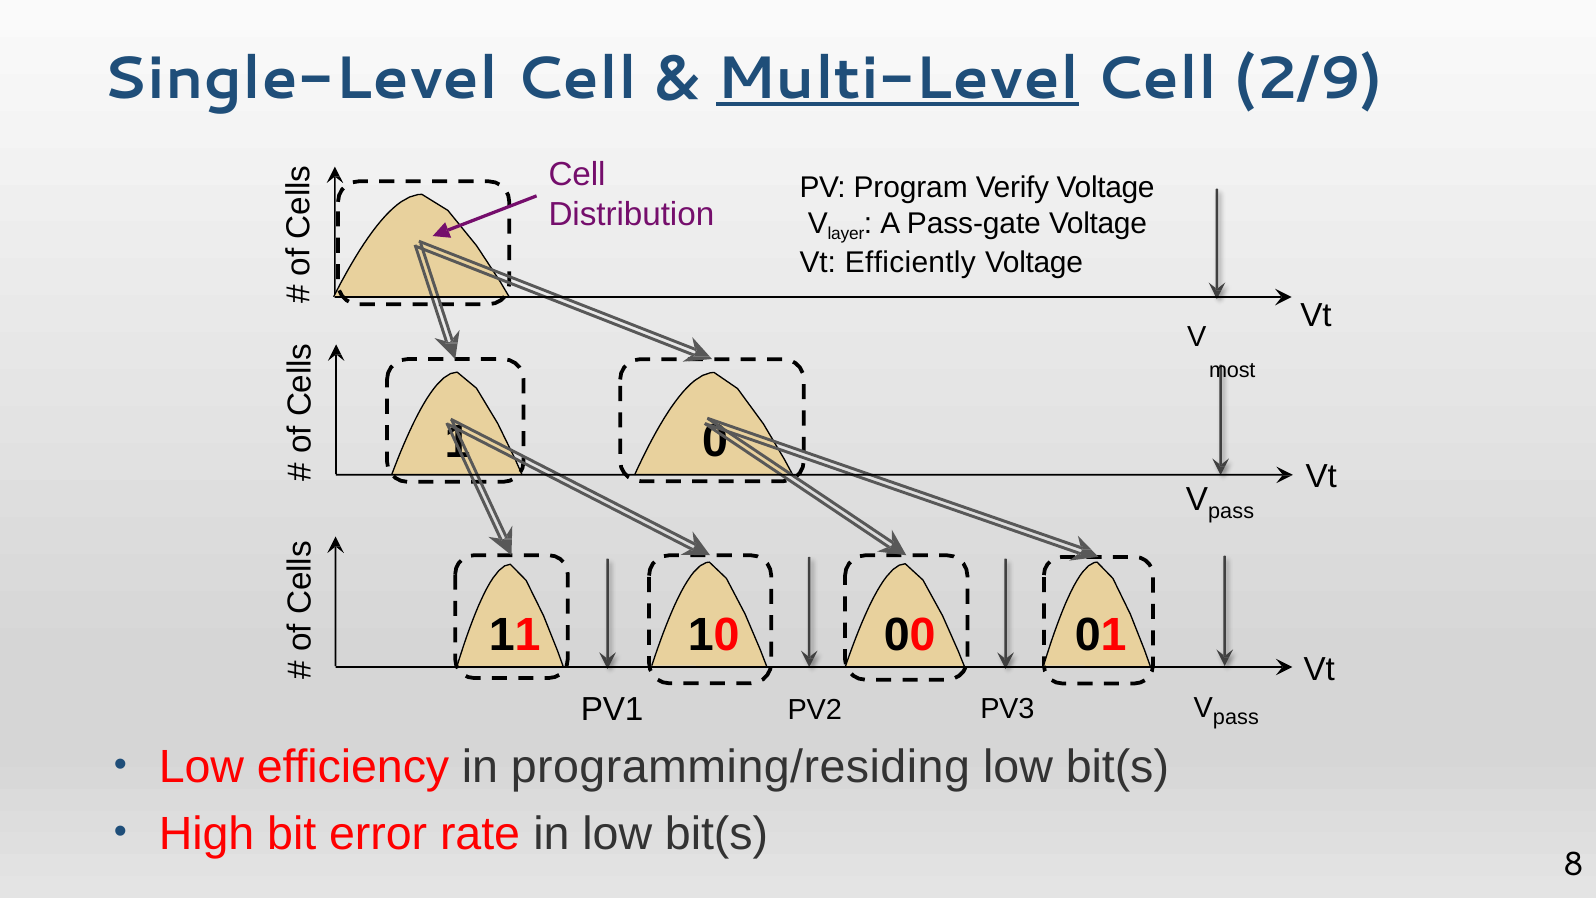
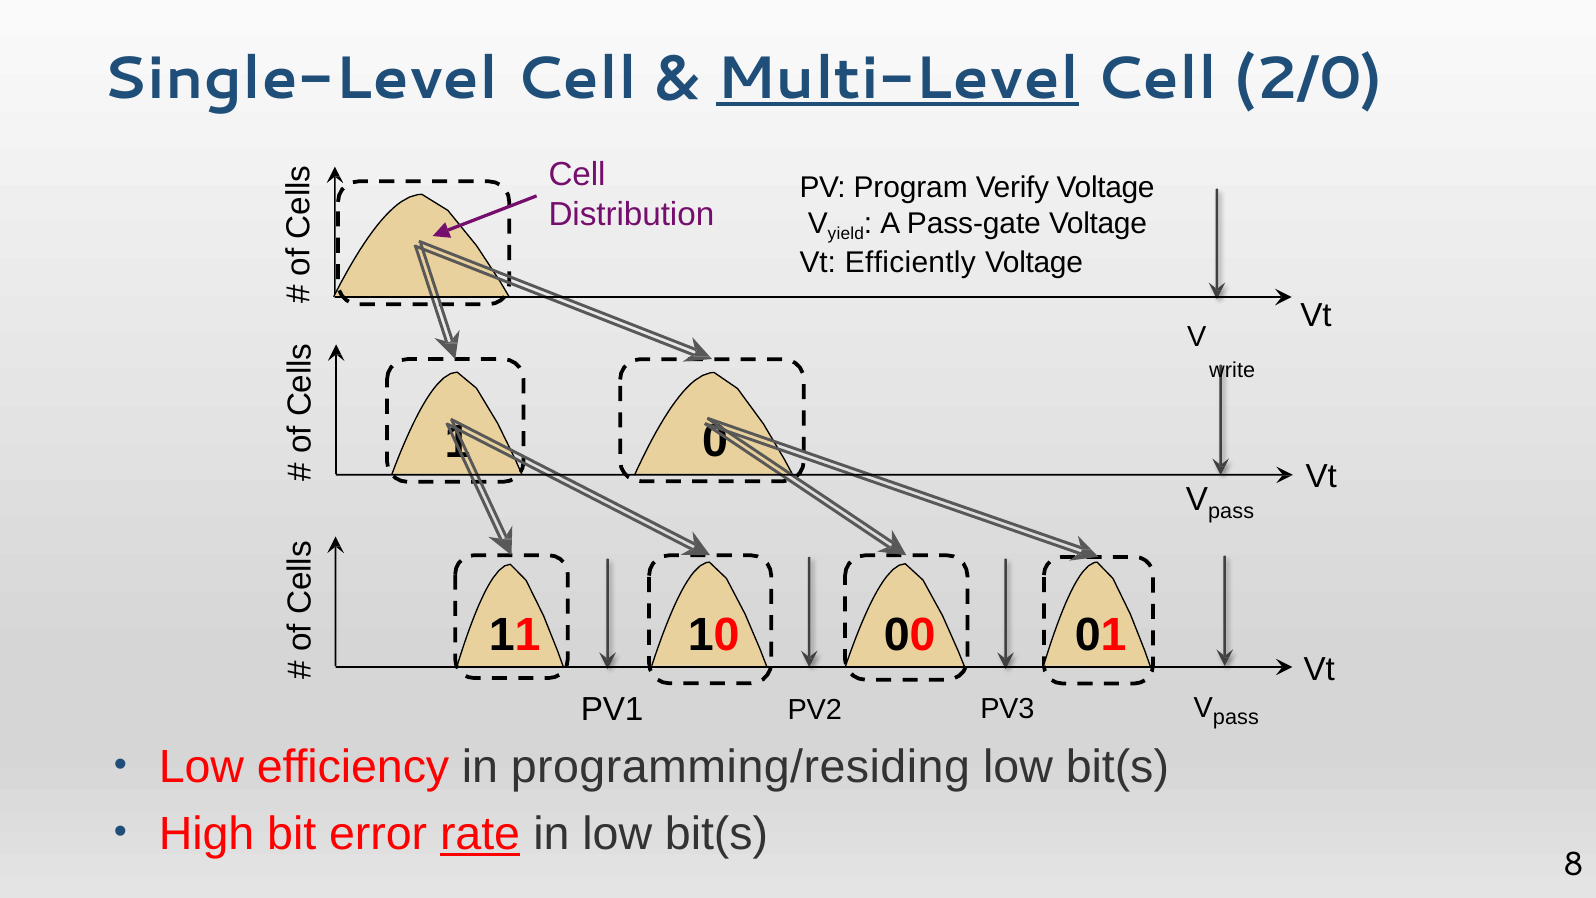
2/9: 2/9 -> 2/0
layer: layer -> yield
most: most -> write
rate underline: none -> present
